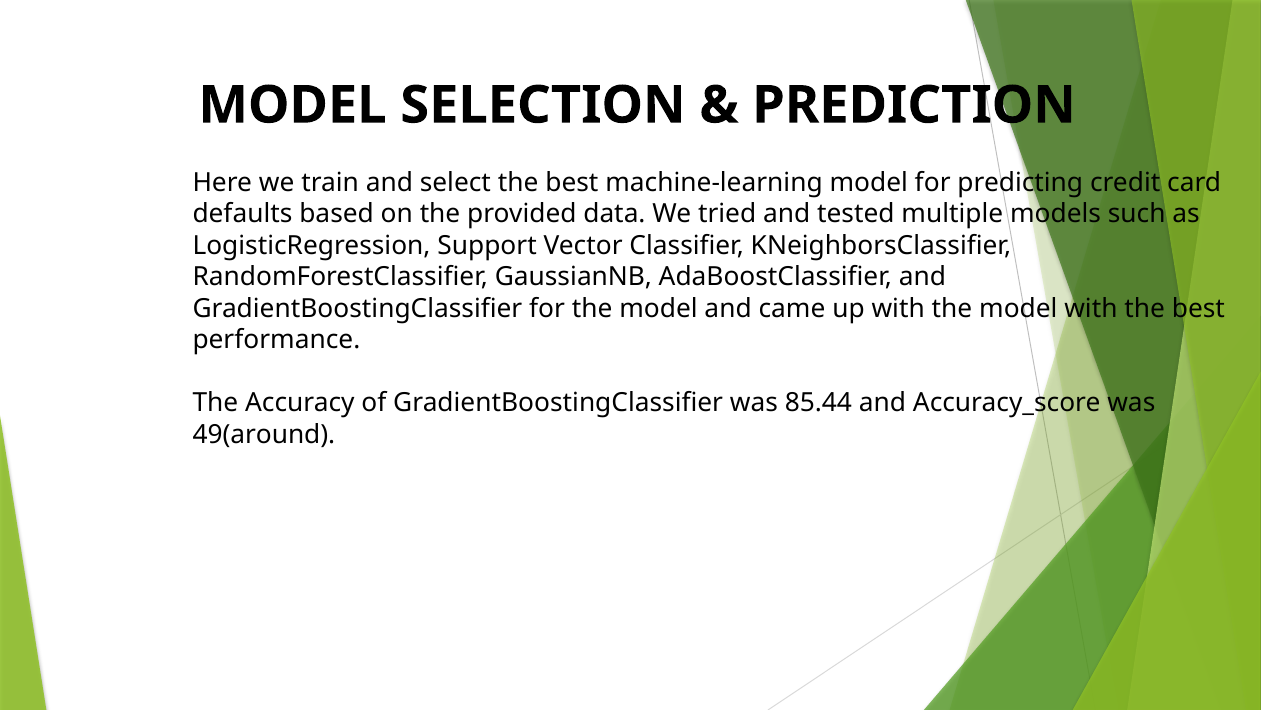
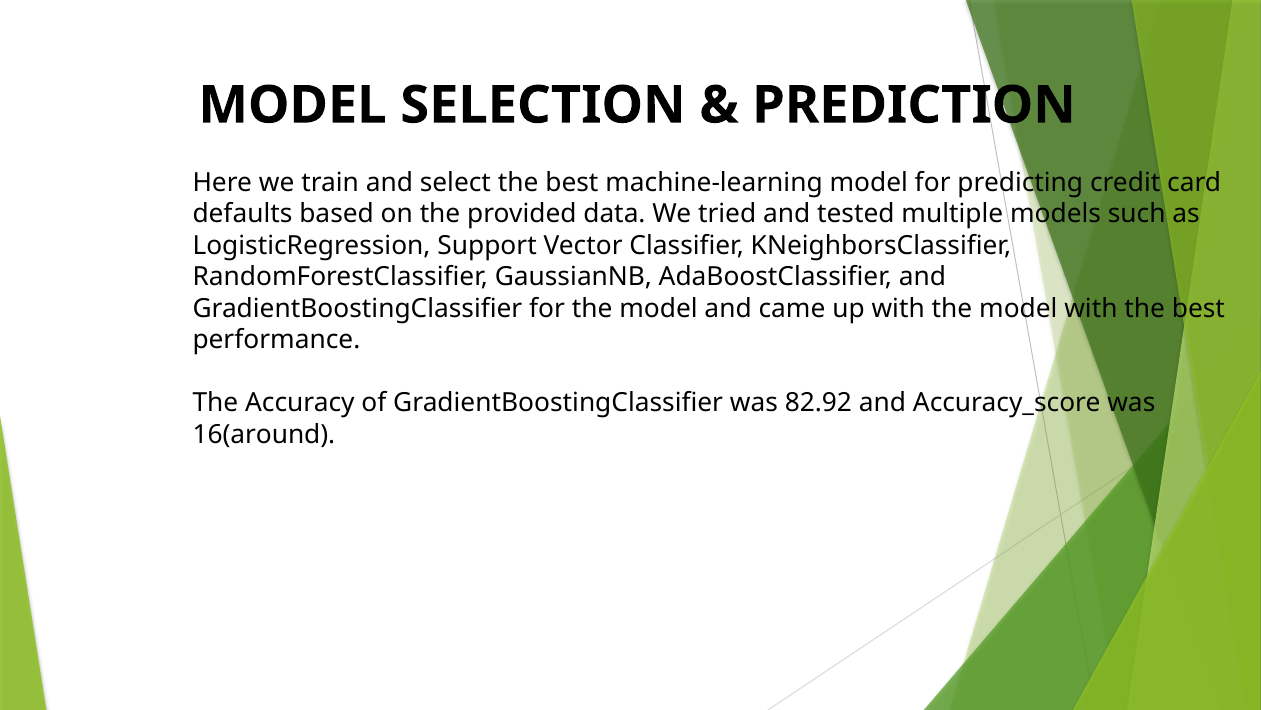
85.44: 85.44 -> 82.92
49(around: 49(around -> 16(around
